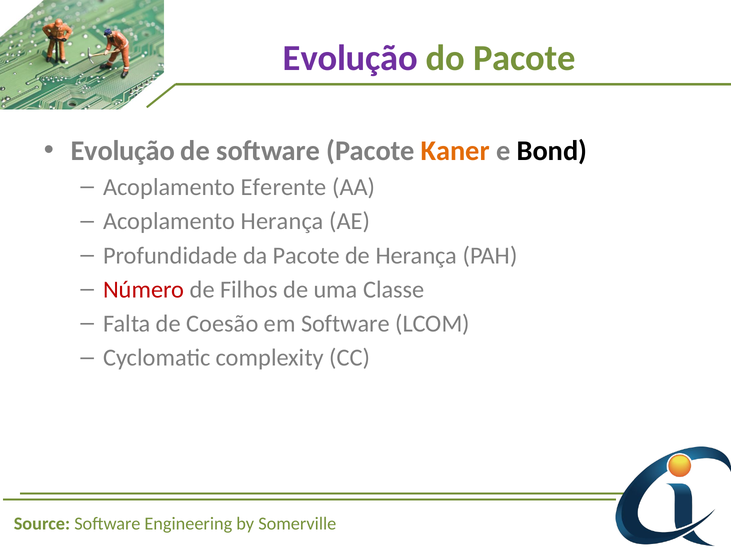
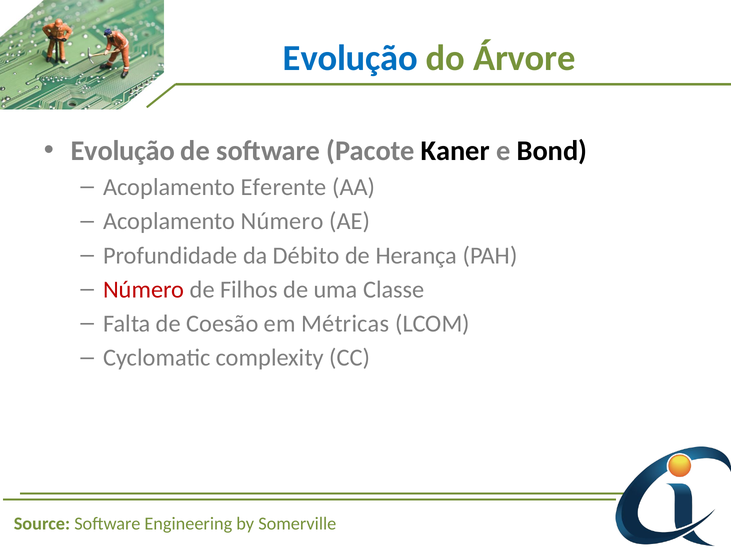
Evolução at (350, 58) colour: purple -> blue
do Pacote: Pacote -> Árvore
Kaner colour: orange -> black
Acoplamento Herança: Herança -> Número
da Pacote: Pacote -> Débito
em Software: Software -> Métricas
